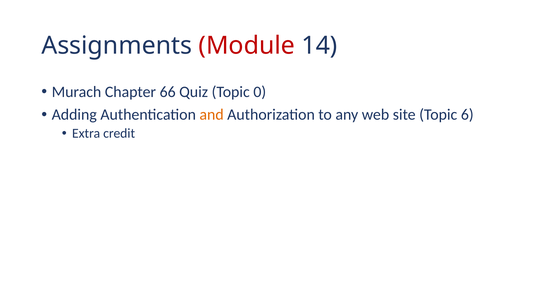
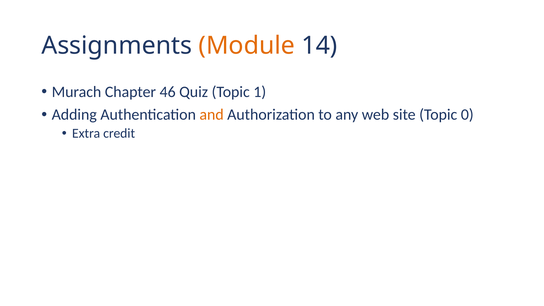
Module colour: red -> orange
66: 66 -> 46
0: 0 -> 1
6: 6 -> 0
